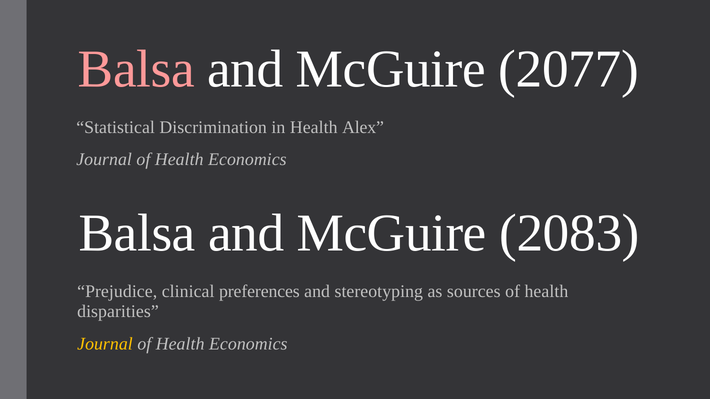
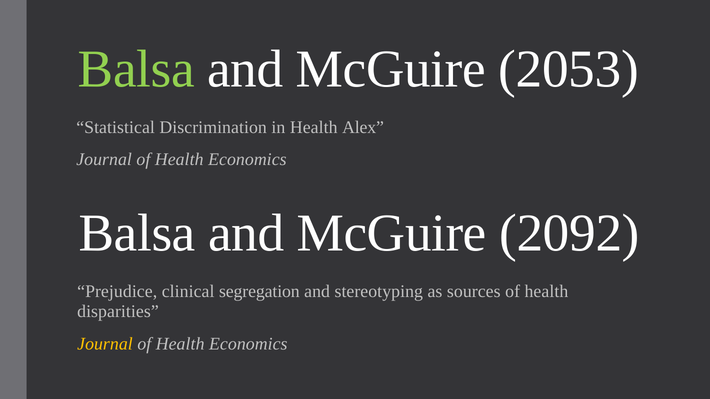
Balsa at (136, 69) colour: pink -> light green
2077: 2077 -> 2053
2083: 2083 -> 2092
preferences: preferences -> segregation
